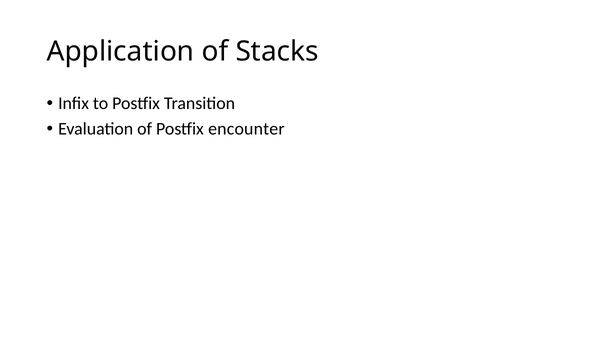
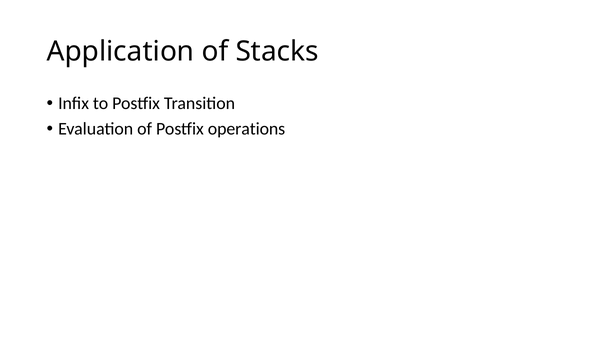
encounter: encounter -> operations
